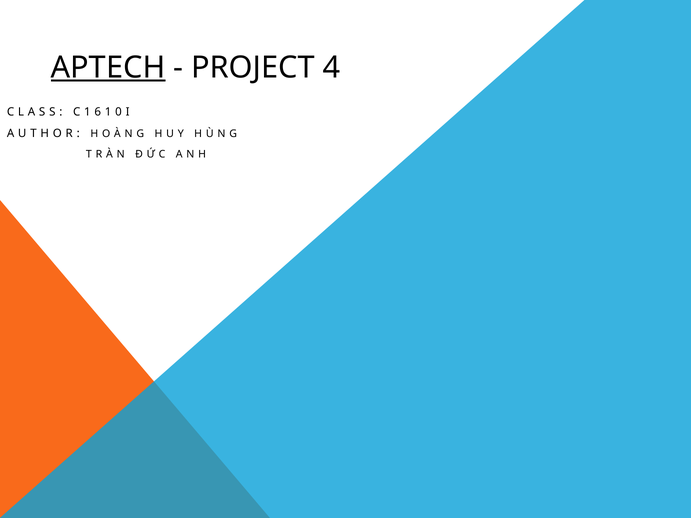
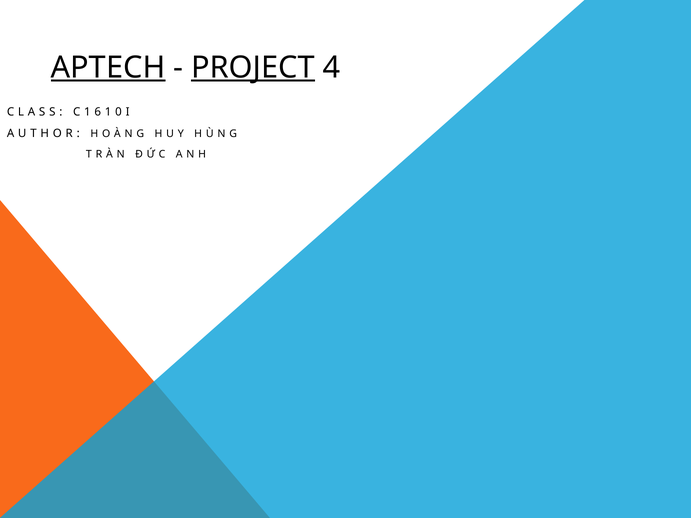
PROJECT underline: none -> present
